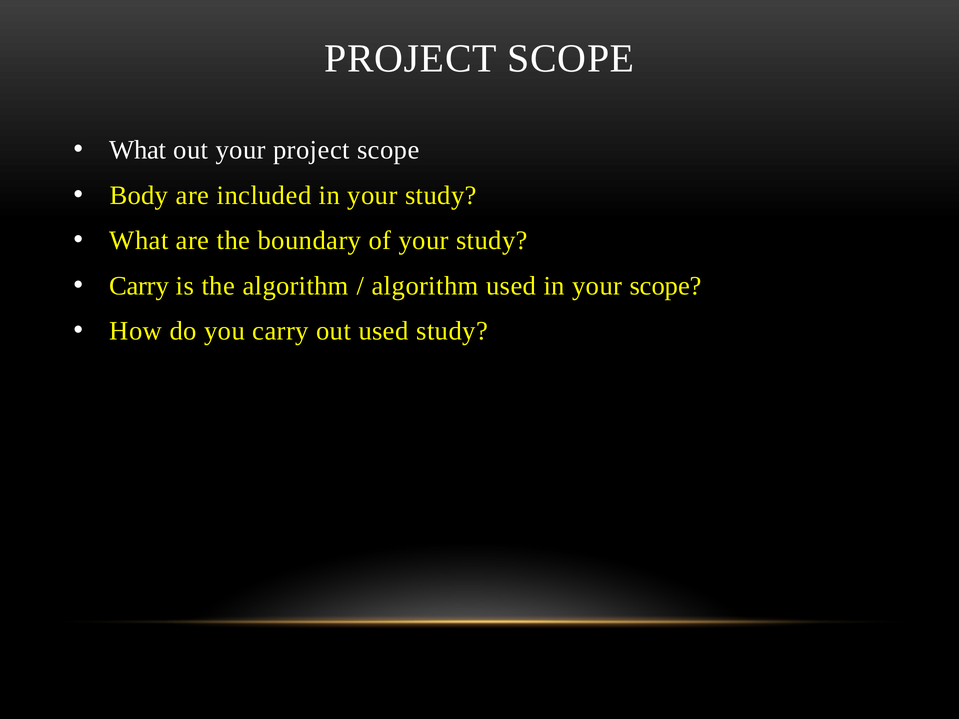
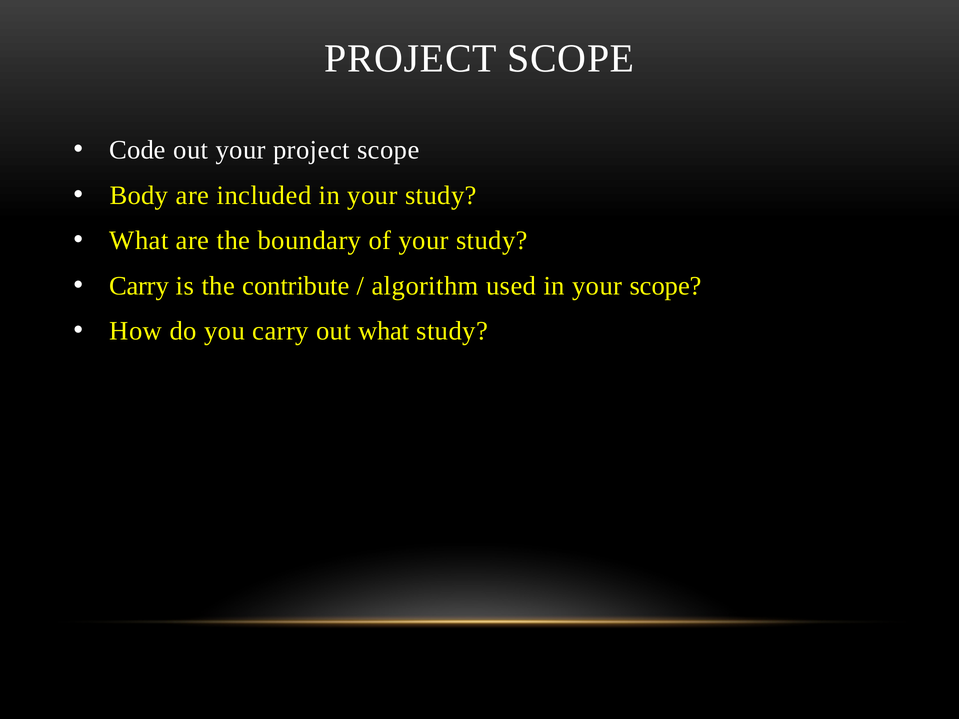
What at (138, 150): What -> Code
the algorithm: algorithm -> contribute
out used: used -> what
